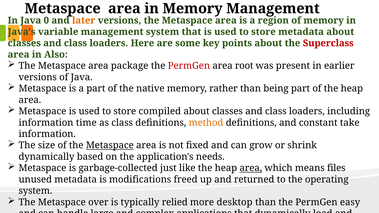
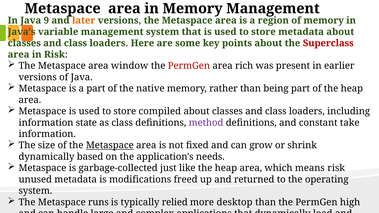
0: 0 -> 9
in Also: Also -> Risk
package: package -> window
root: root -> rich
time: time -> state
method colour: orange -> purple
area at (251, 168) underline: present -> none
means files: files -> risk
over: over -> runs
easy: easy -> high
